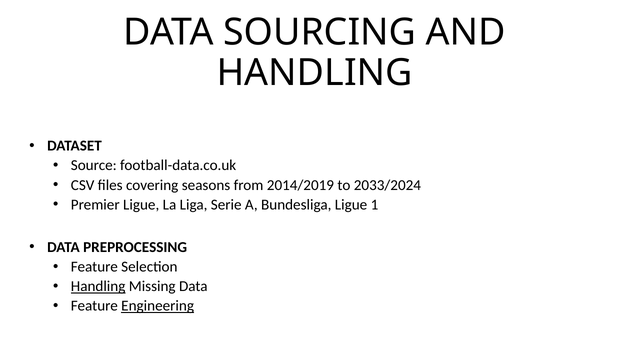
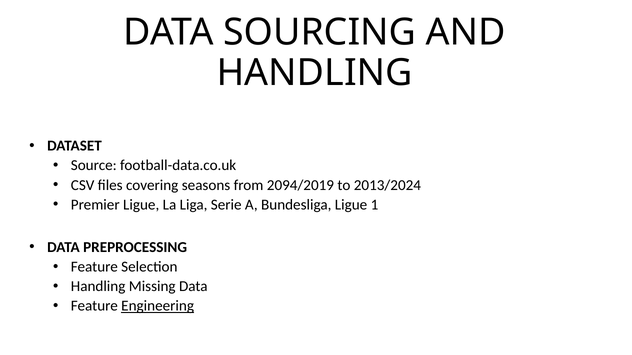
2014/2019: 2014/2019 -> 2094/2019
2033/2024: 2033/2024 -> 2013/2024
Handling at (98, 287) underline: present -> none
